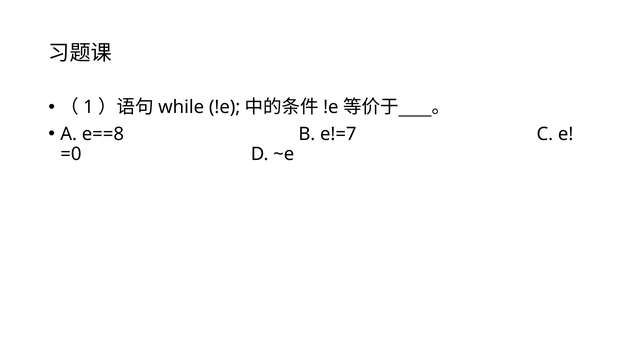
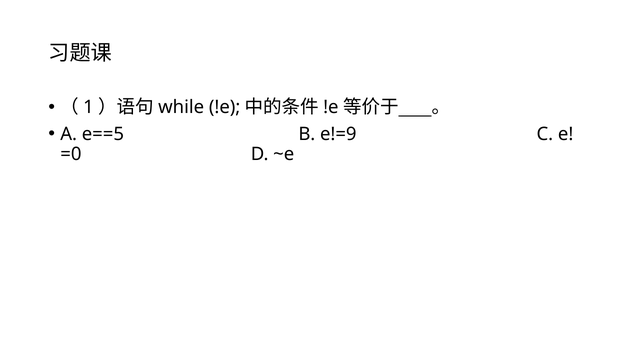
e==8: e==8 -> e==5
e!=7: e!=7 -> e!=9
